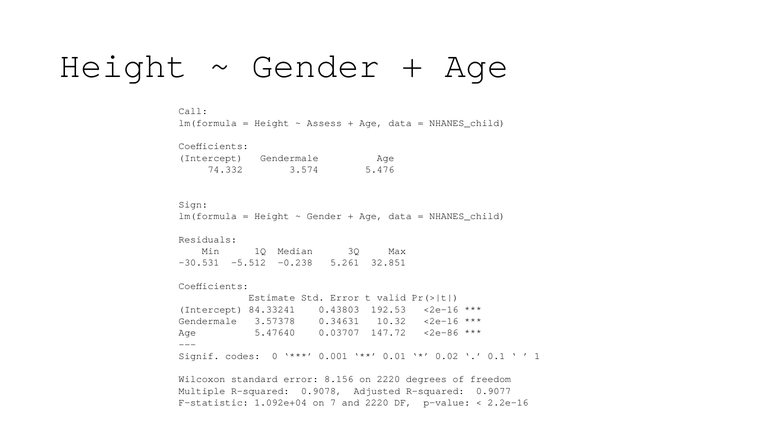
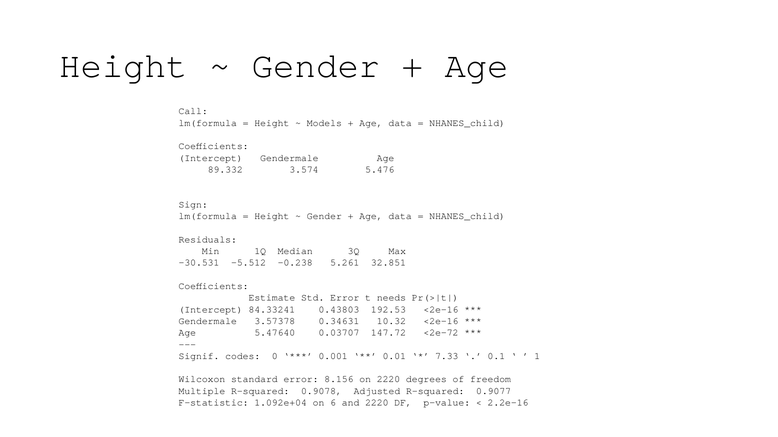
Assess: Assess -> Models
74.332: 74.332 -> 89.332
valid: valid -> needs
<2e-86: <2e-86 -> <2e-72
0.02: 0.02 -> 7.33
7: 7 -> 6
